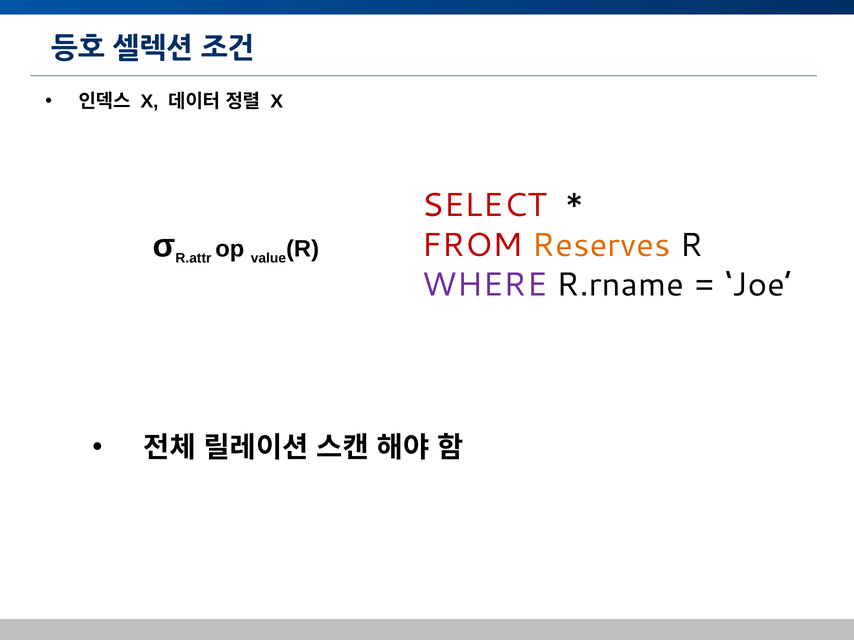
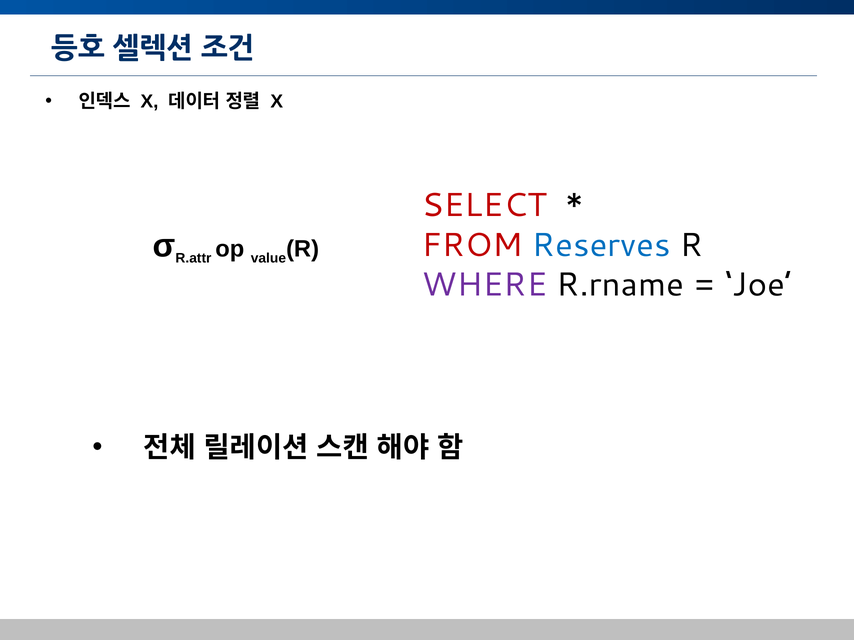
Reserves colour: orange -> blue
